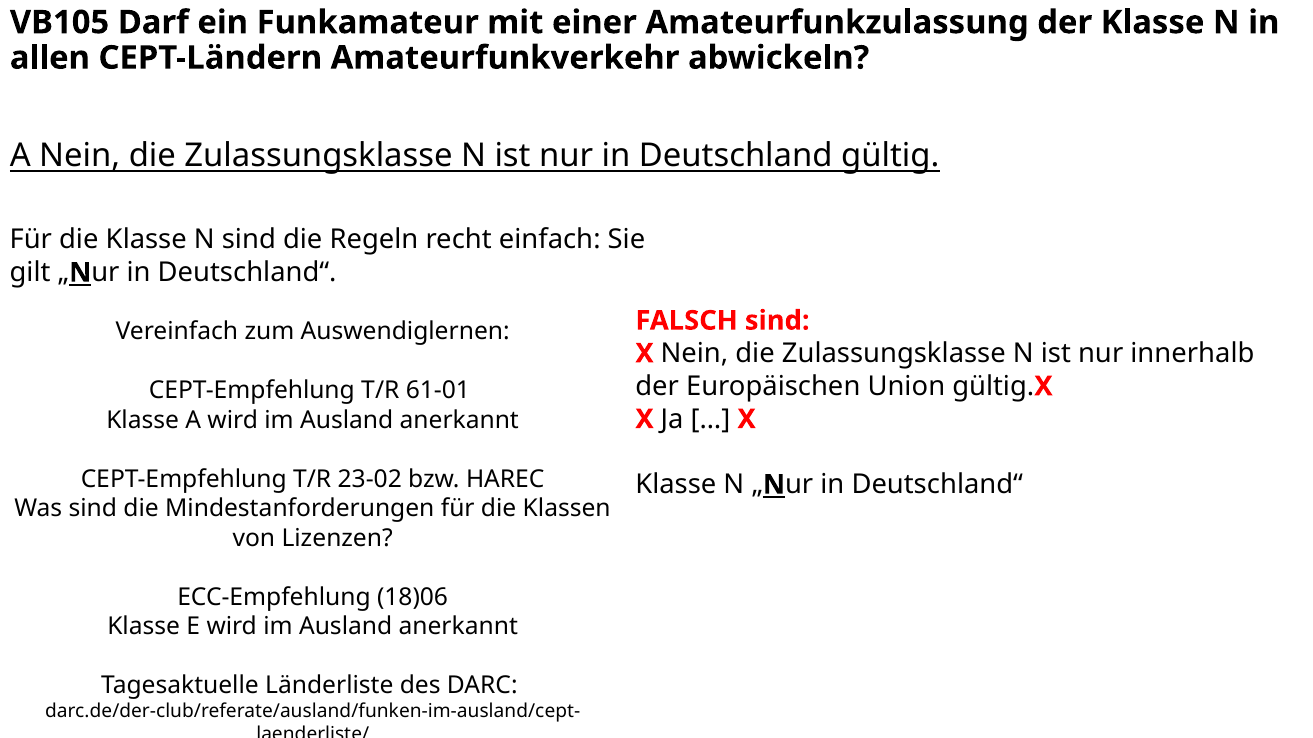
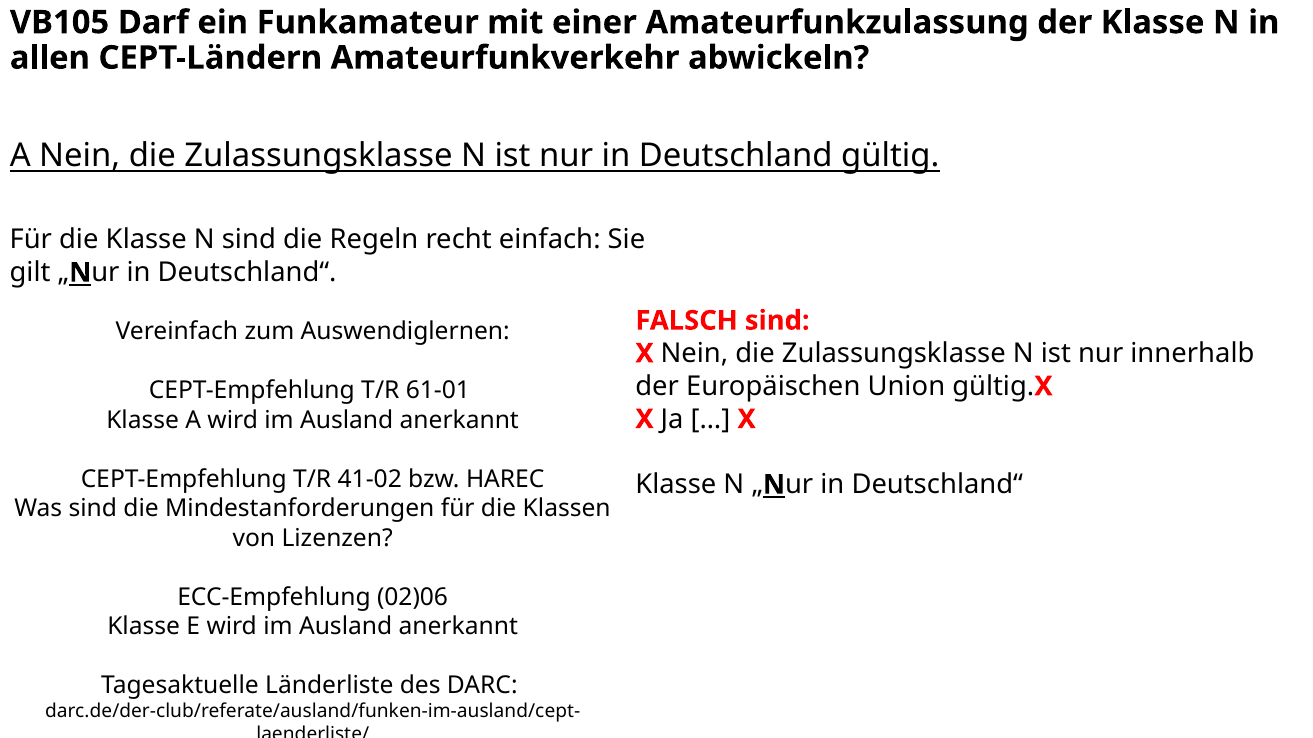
23-02: 23-02 -> 41-02
18)06: 18)06 -> 02)06
